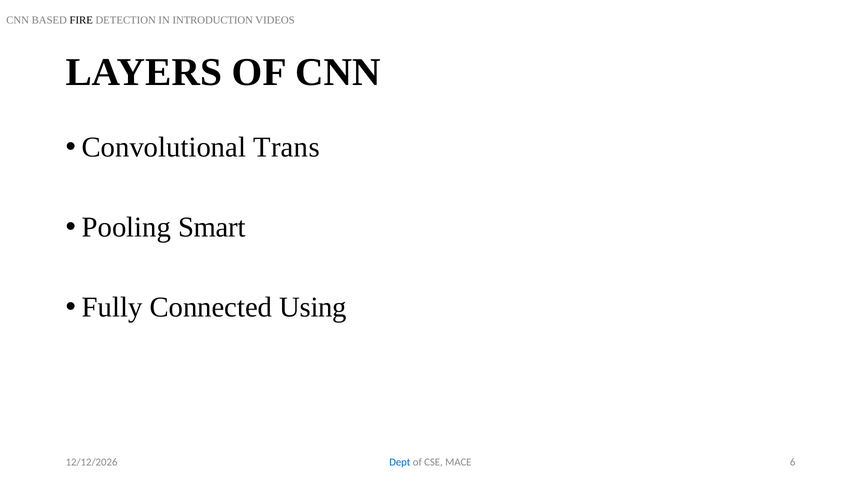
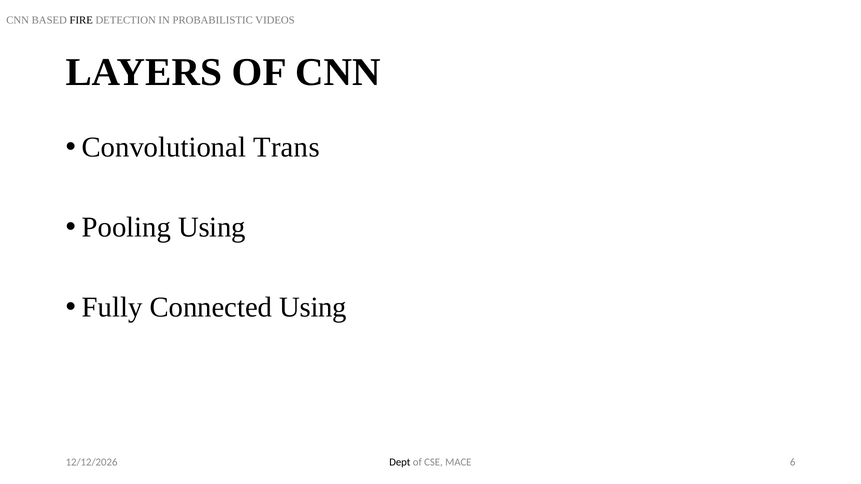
INTRODUCTION: INTRODUCTION -> PROBABILISTIC
Pooling Smart: Smart -> Using
Dept colour: blue -> black
